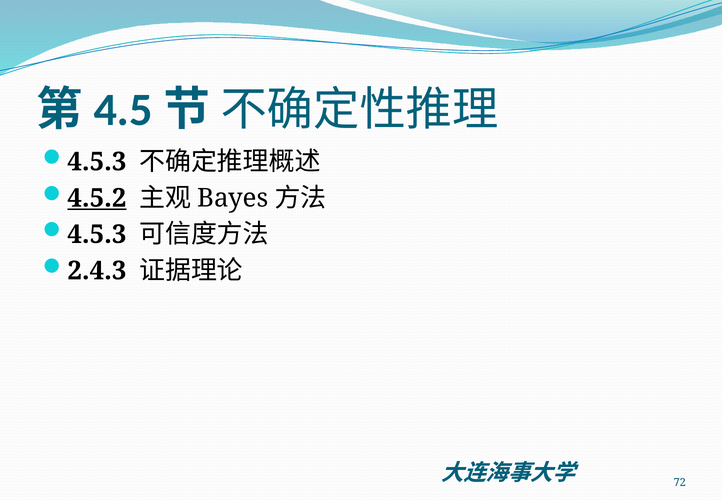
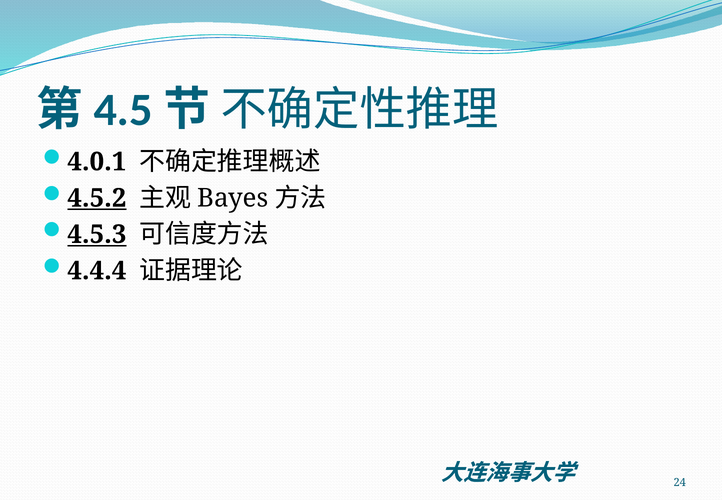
4.5.3 at (97, 162): 4.5.3 -> 4.0.1
4.5.3 at (97, 234) underline: none -> present
2.4.3: 2.4.3 -> 4.4.4
72: 72 -> 24
